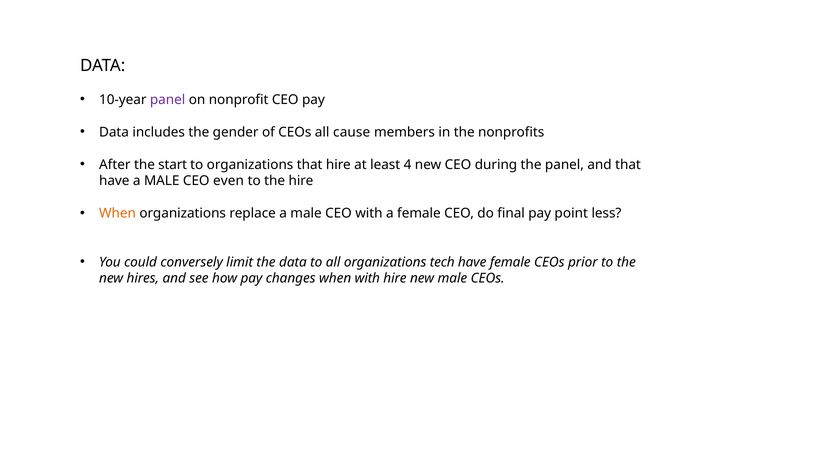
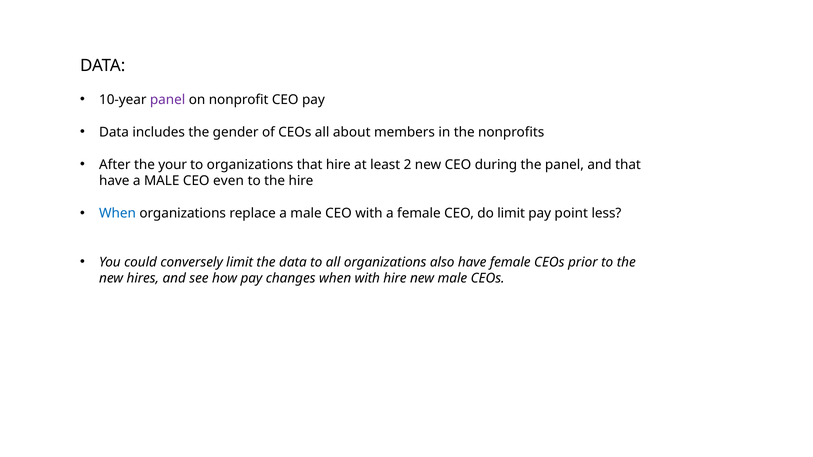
cause: cause -> about
start: start -> your
4: 4 -> 2
When at (117, 214) colour: orange -> blue
do final: final -> limit
tech: tech -> also
